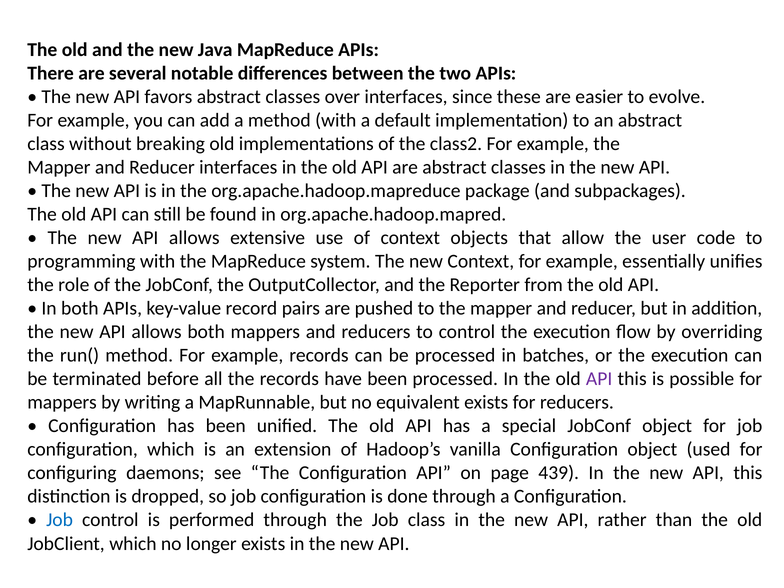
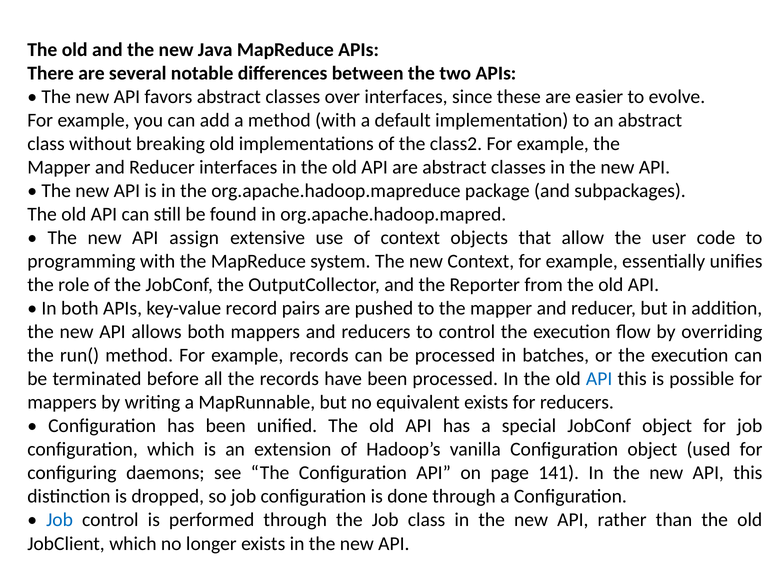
allows at (194, 238): allows -> assign
API at (599, 379) colour: purple -> blue
439: 439 -> 141
